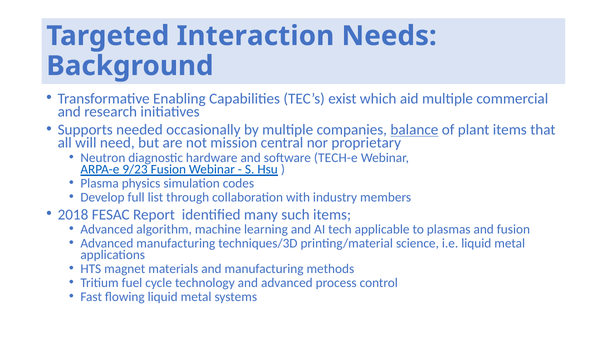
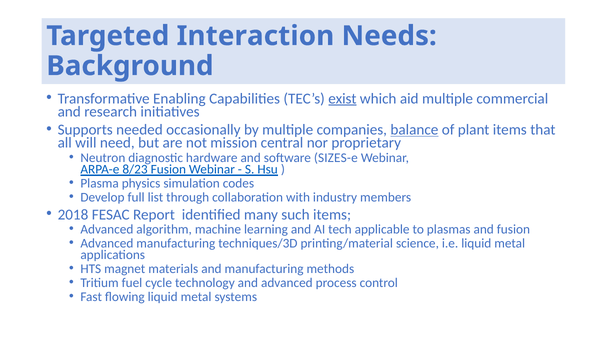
exist underline: none -> present
TECH-e: TECH-e -> SIZES-e
9/23: 9/23 -> 8/23
